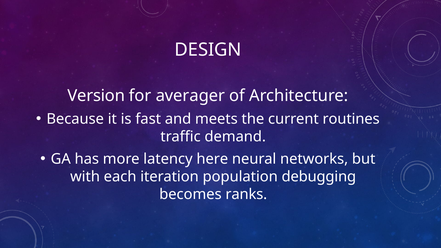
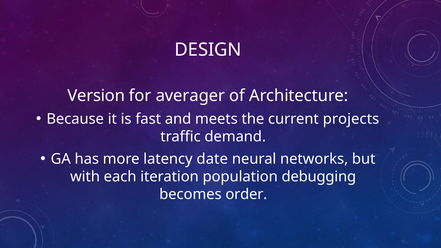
routines: routines -> projects
here: here -> date
ranks: ranks -> order
